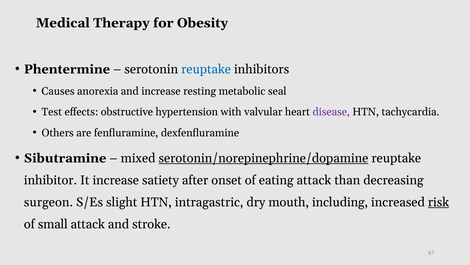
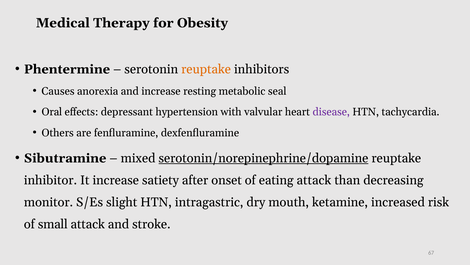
reuptake at (206, 69) colour: blue -> orange
Test: Test -> Oral
obstructive: obstructive -> depressant
surgeon: surgeon -> monitor
including: including -> ketamine
risk underline: present -> none
